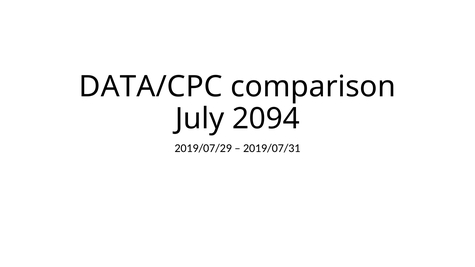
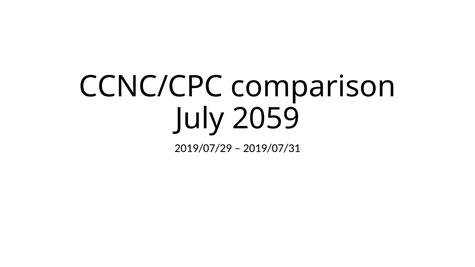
DATA/CPC: DATA/CPC -> CCNC/CPC
2094: 2094 -> 2059
